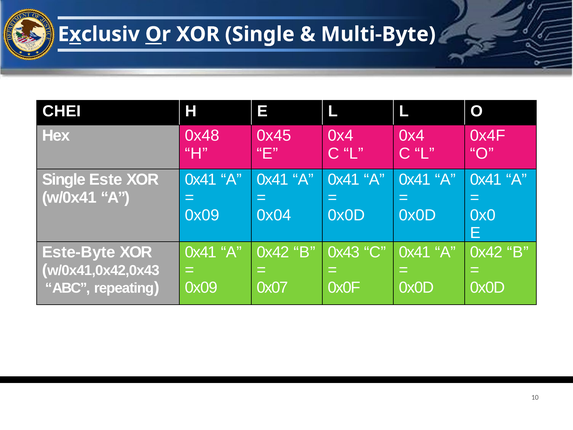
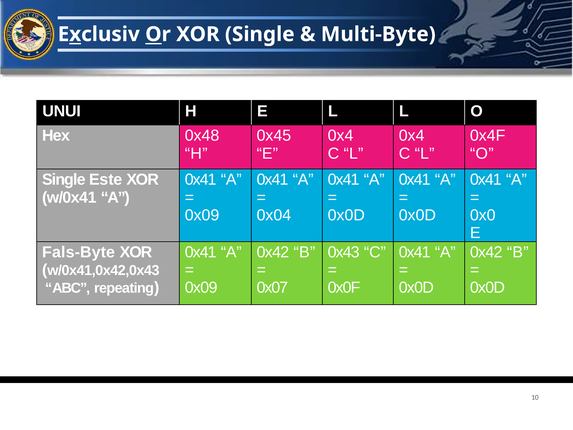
CHEI: CHEI -> UNUI
Este-Byte: Este-Byte -> Fals-Byte
